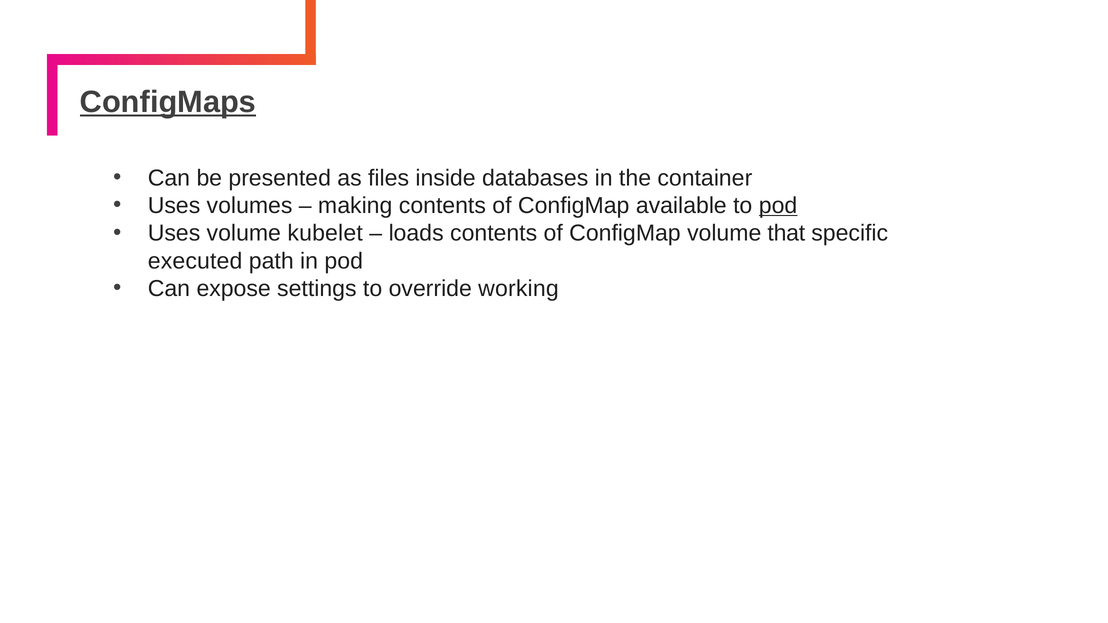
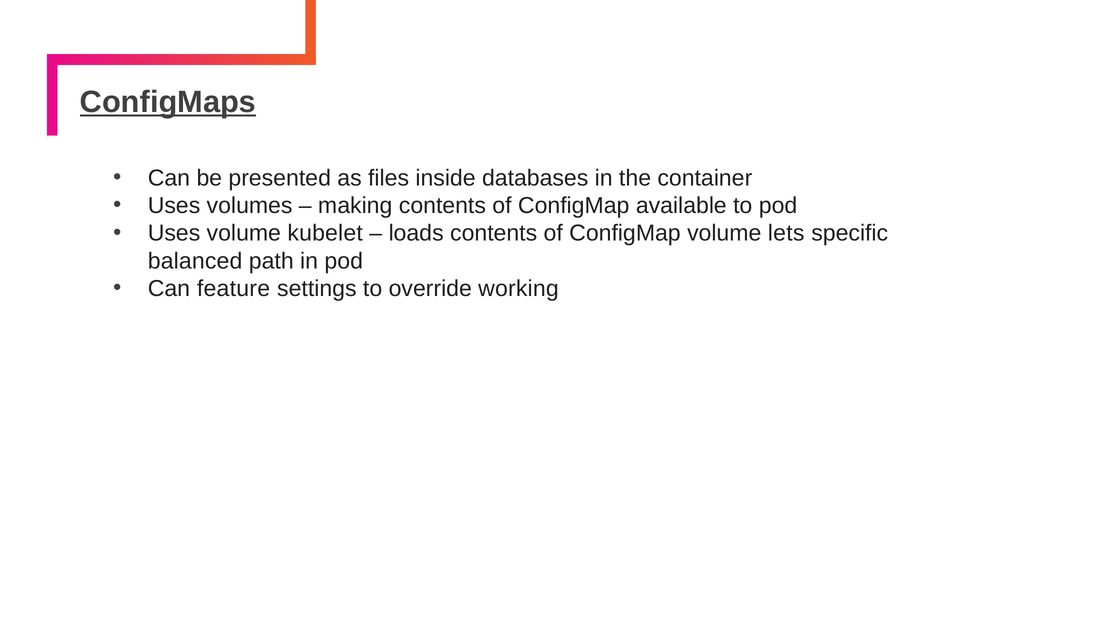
pod at (778, 206) underline: present -> none
that: that -> lets
executed: executed -> balanced
expose: expose -> feature
